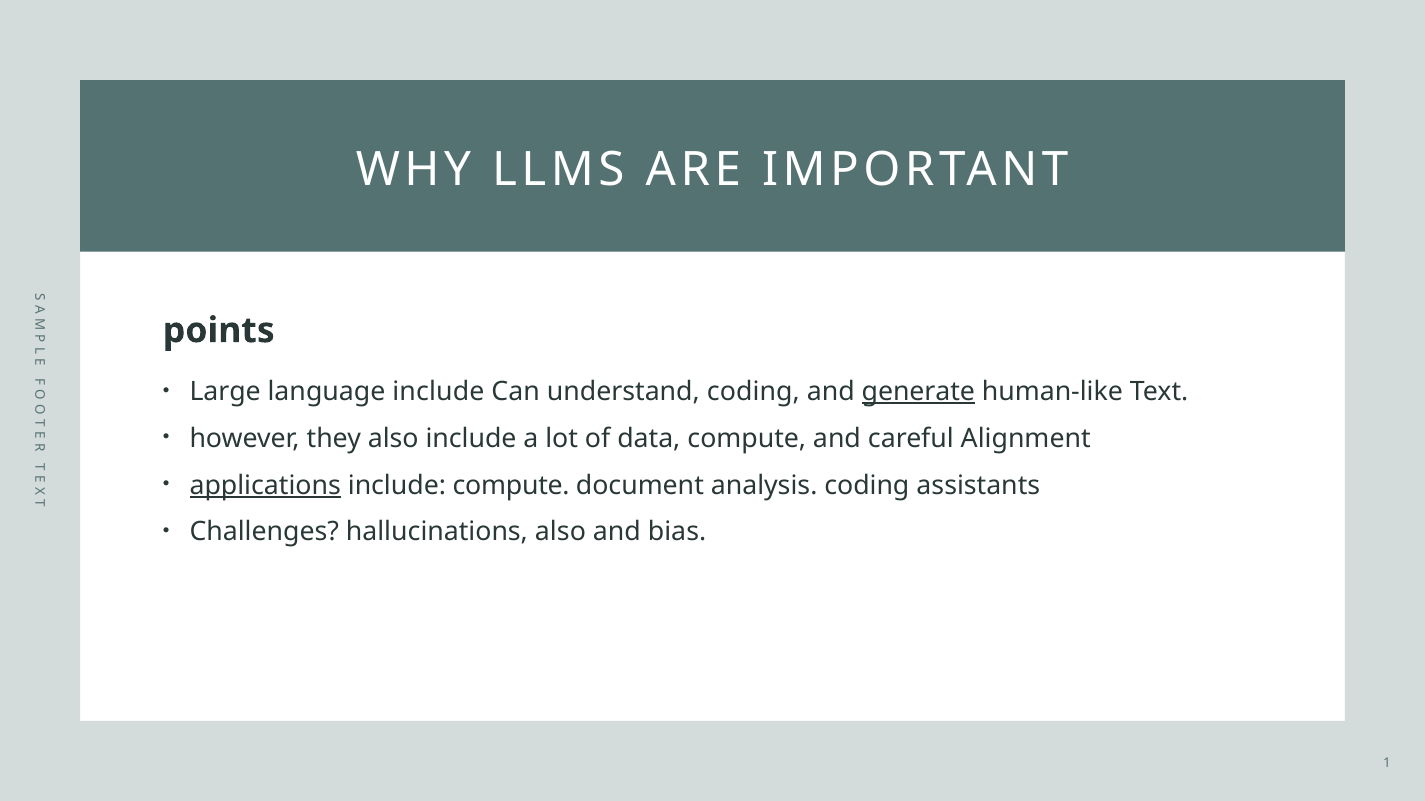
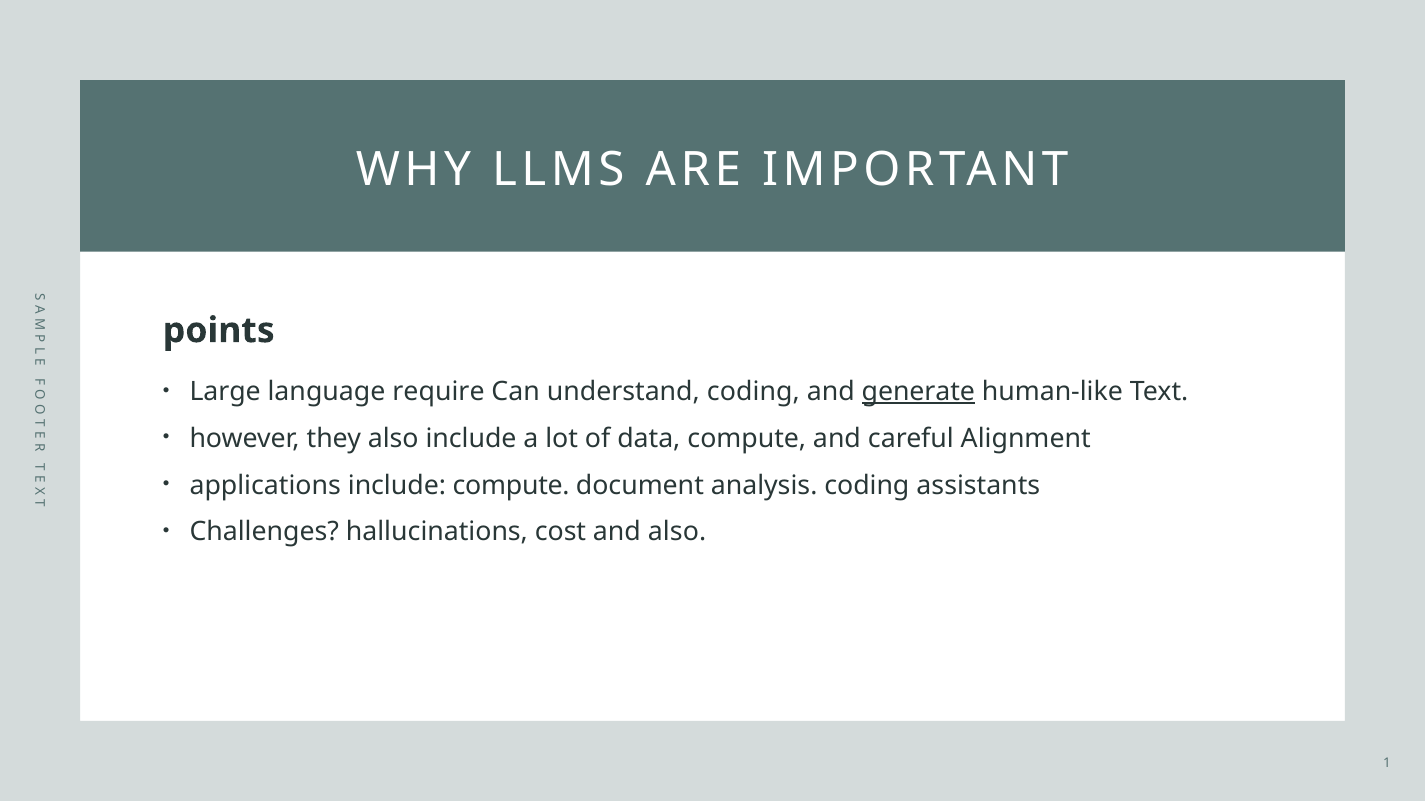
language include: include -> require
applications underline: present -> none
hallucinations also: also -> cost
and bias: bias -> also
